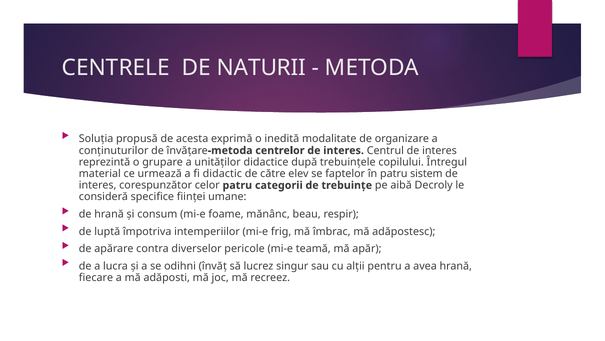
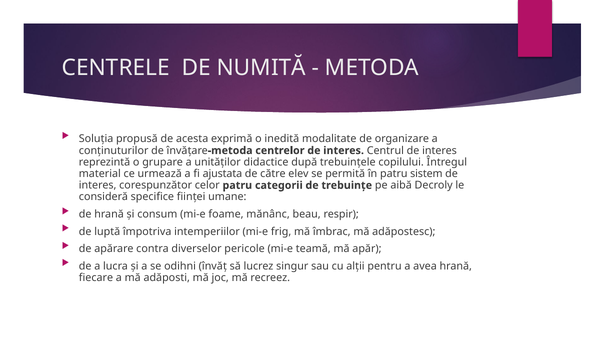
NATURII: NATURII -> NUMITĂ
didactic: didactic -> ajustata
faptelor: faptelor -> permită
